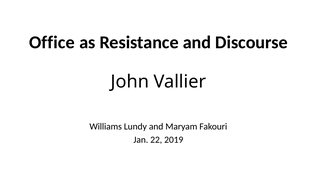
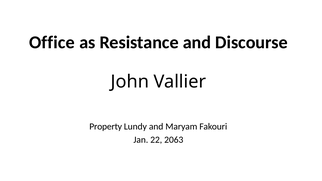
Williams: Williams -> Property
2019: 2019 -> 2063
